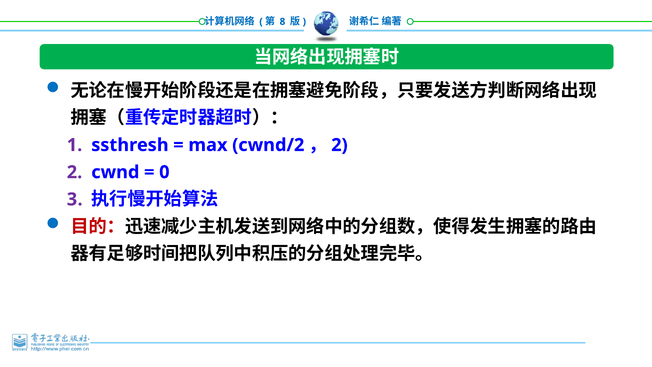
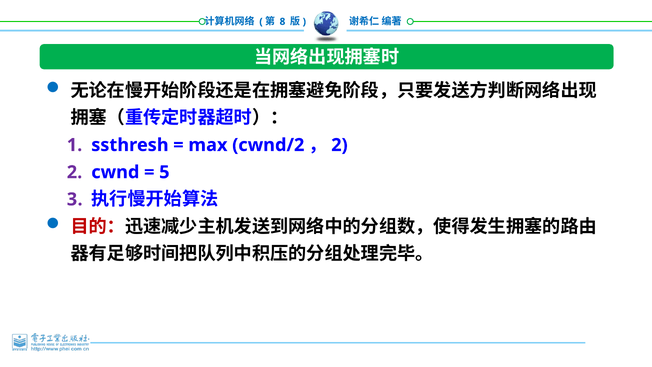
0: 0 -> 5
